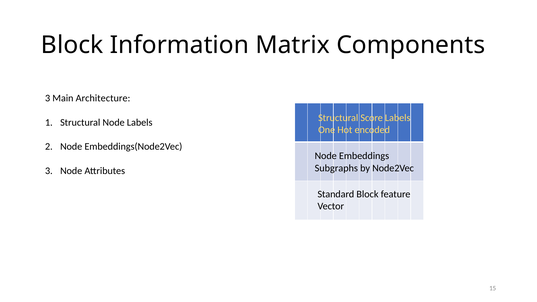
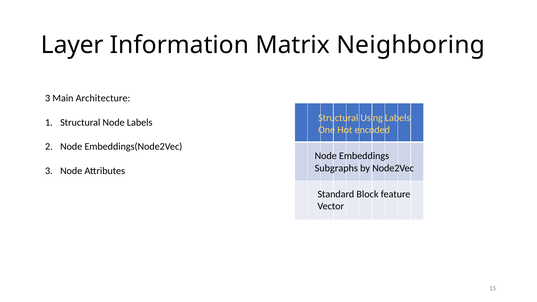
Block at (72, 45): Block -> Layer
Components: Components -> Neighboring
Score: Score -> Using
